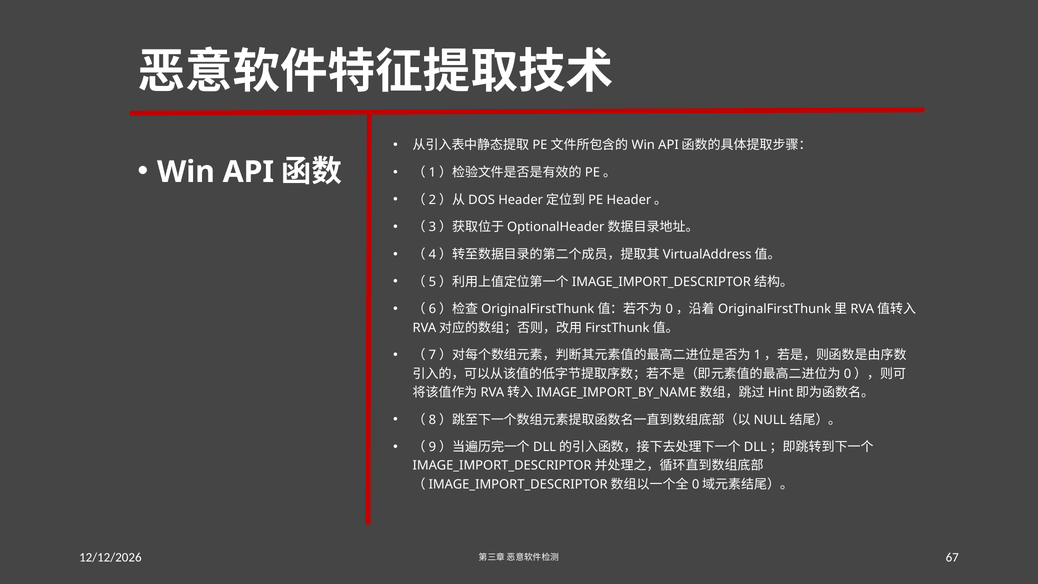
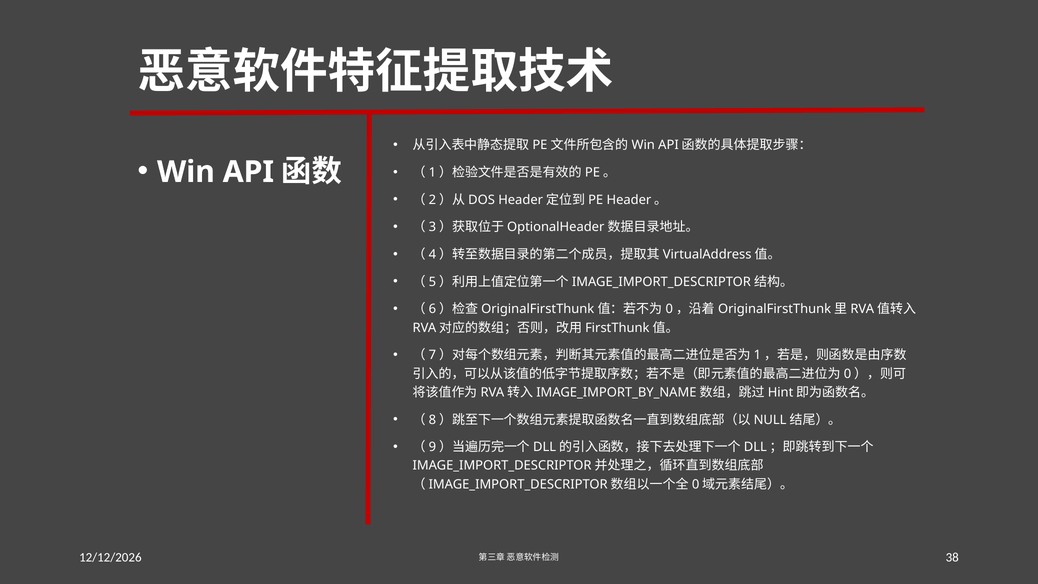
67: 67 -> 38
